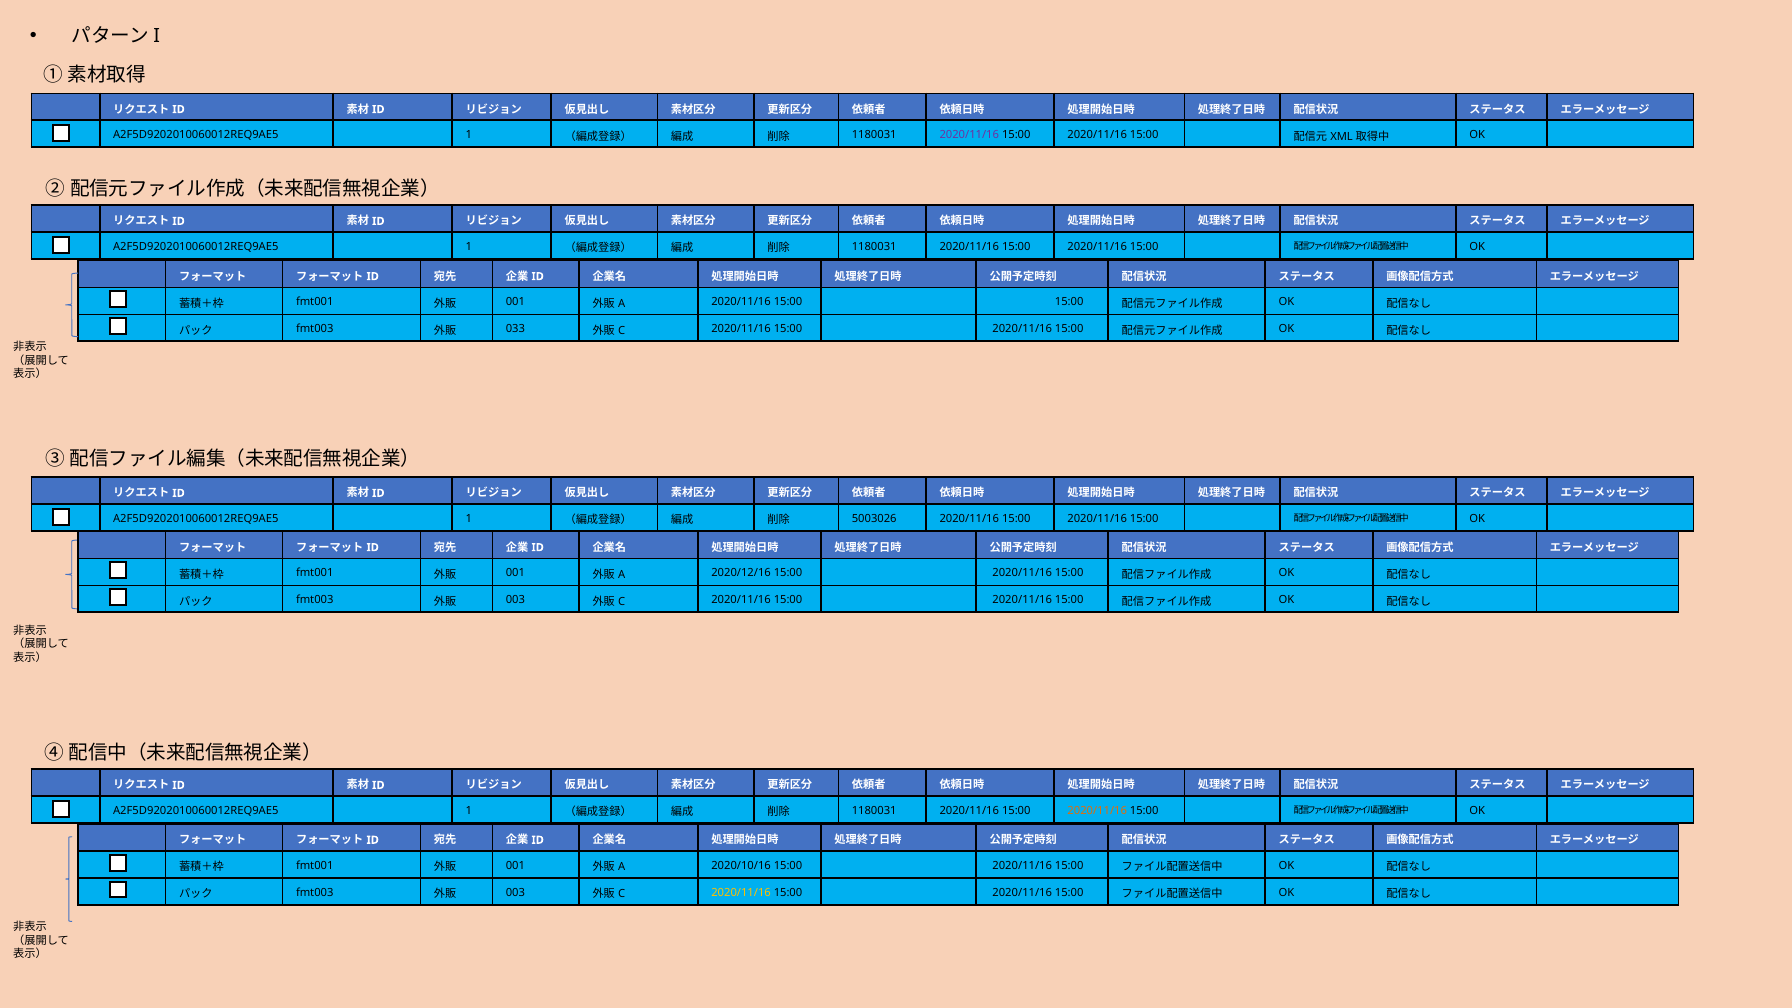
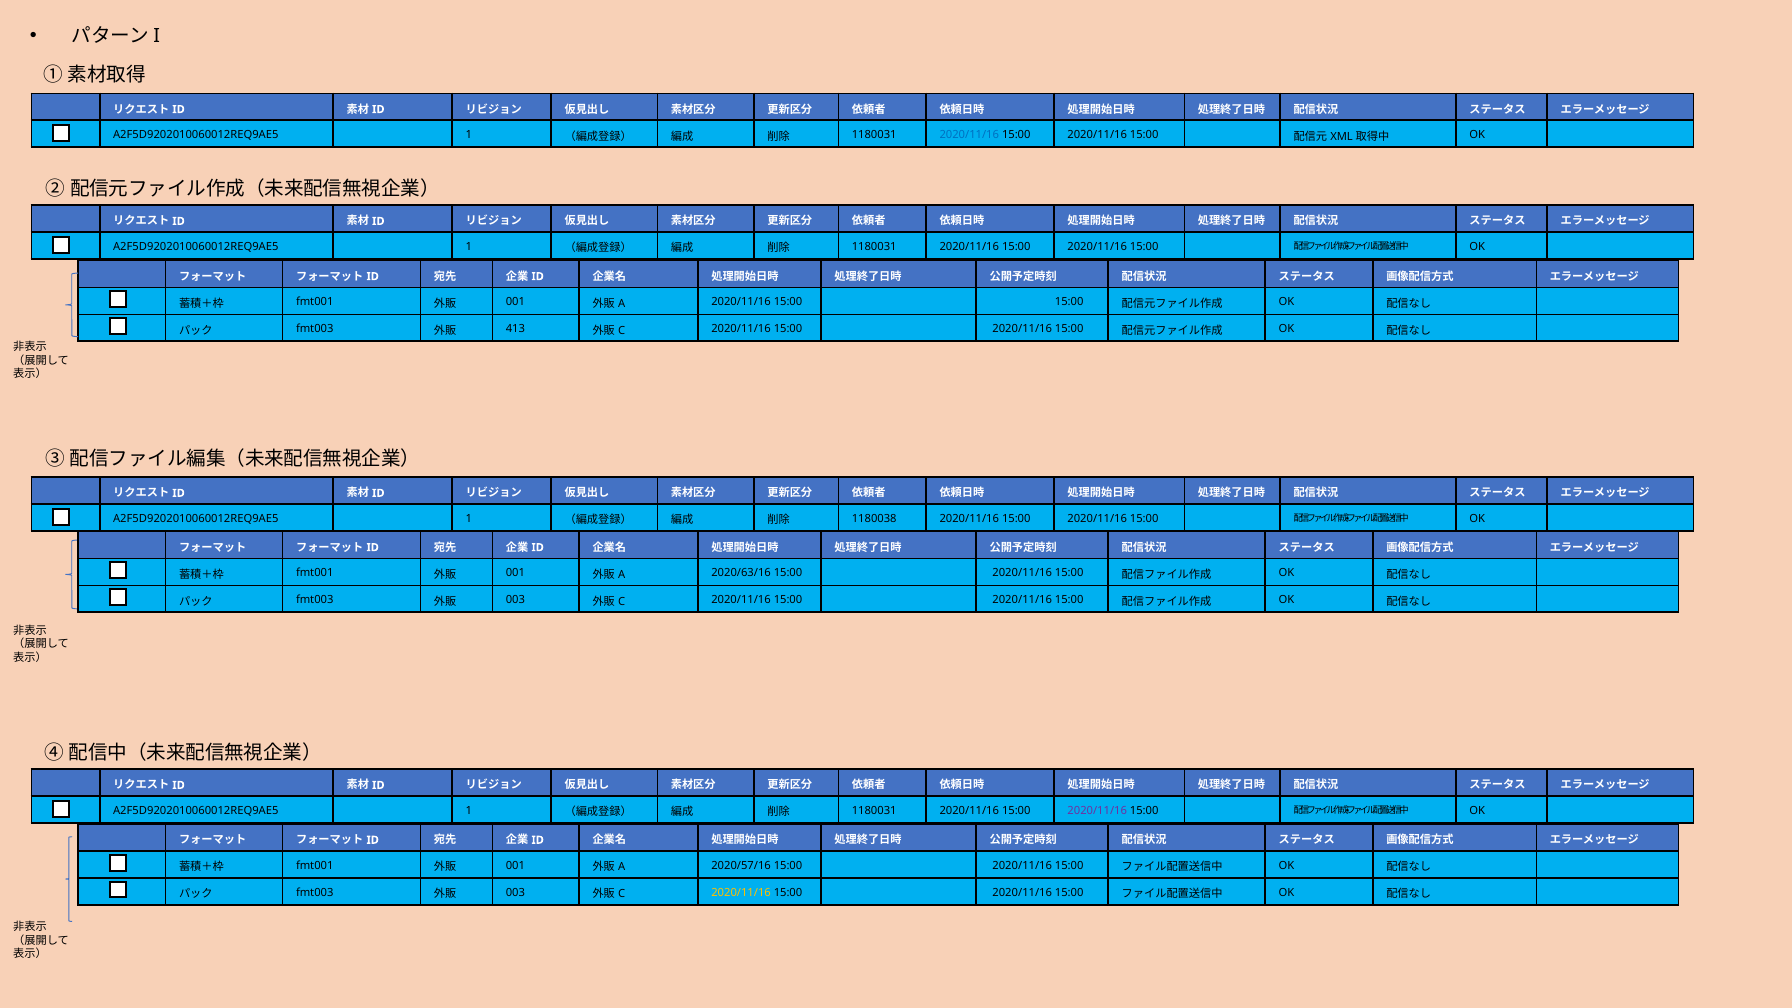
2020/11/16 at (969, 135) colour: purple -> blue
033: 033 -> 413
5003026: 5003026 -> 1180038
2020/12/16: 2020/12/16 -> 2020/63/16
2020/11/16 at (1097, 811) colour: orange -> purple
2020/10/16: 2020/10/16 -> 2020/57/16
